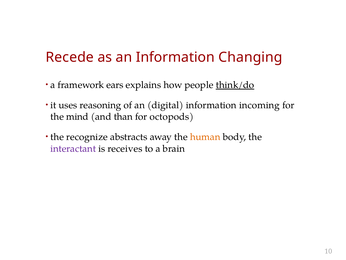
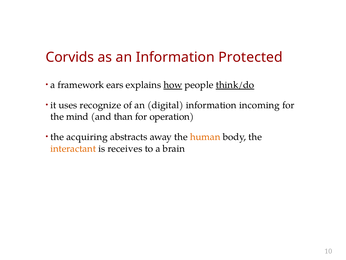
Recede: Recede -> Corvids
Changing: Changing -> Protected
how underline: none -> present
reasoning: reasoning -> recognize
octopods: octopods -> operation
recognize: recognize -> acquiring
interactant colour: purple -> orange
